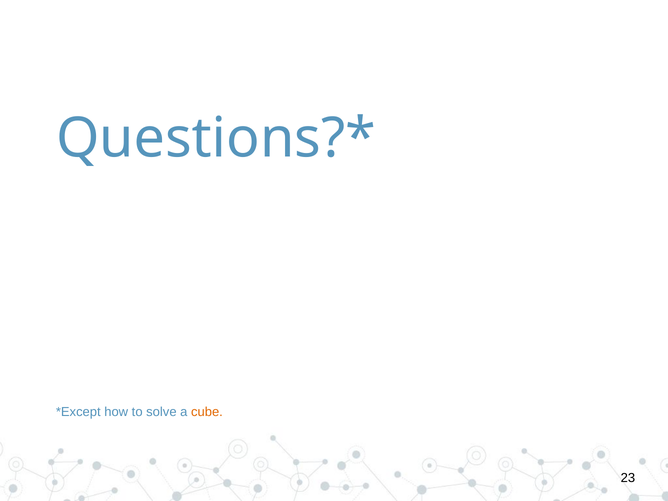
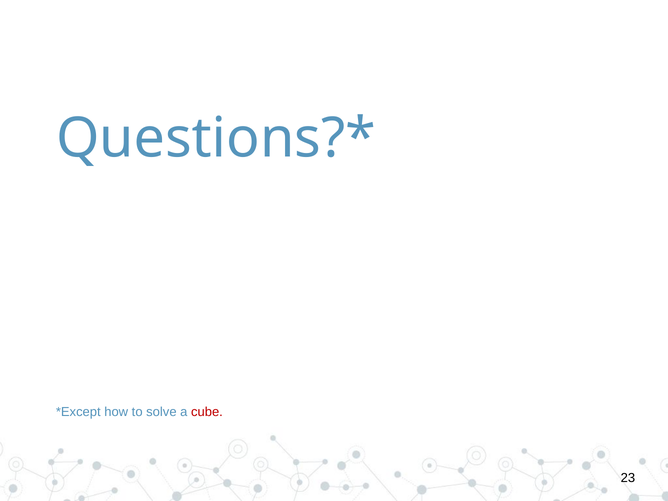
cube colour: orange -> red
